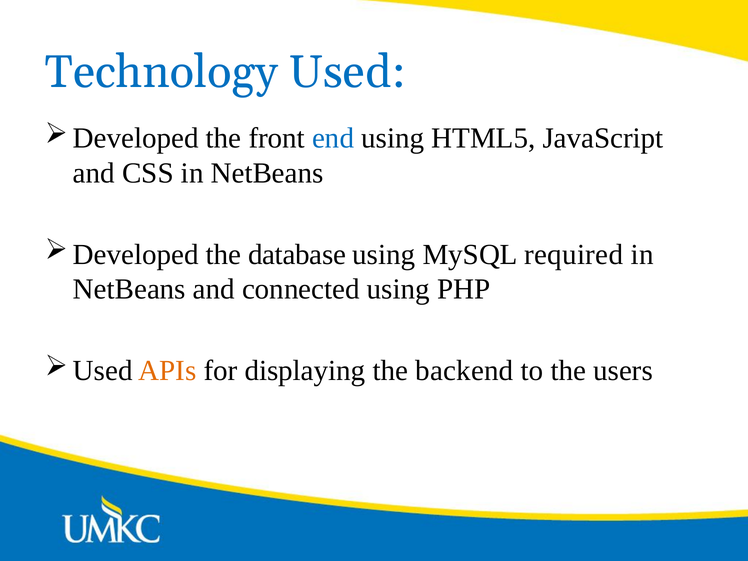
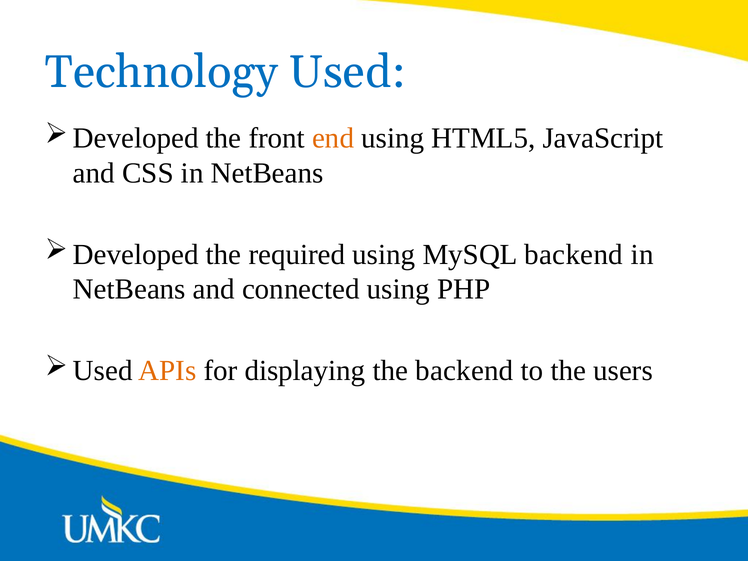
end colour: blue -> orange
database: database -> required
MySQL required: required -> backend
